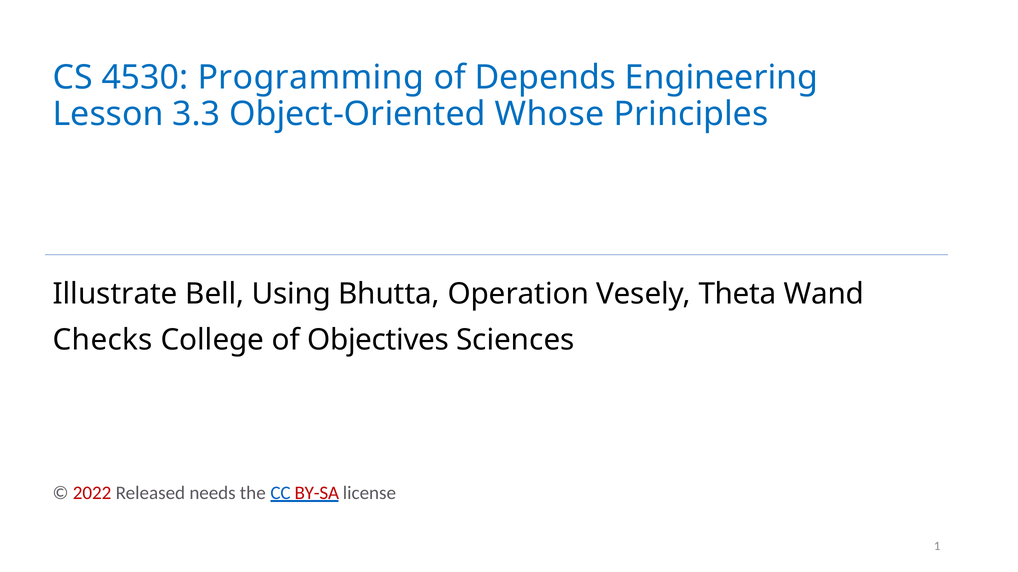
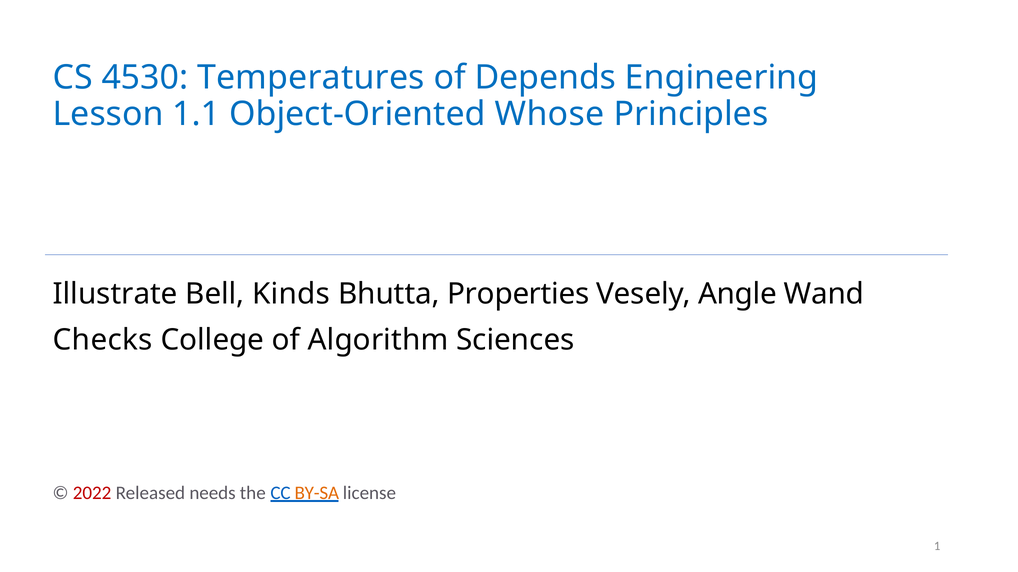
Programming: Programming -> Temperatures
3.3: 3.3 -> 1.1
Using: Using -> Kinds
Operation: Operation -> Properties
Theta: Theta -> Angle
Objectives: Objectives -> Algorithm
BY-SA colour: red -> orange
